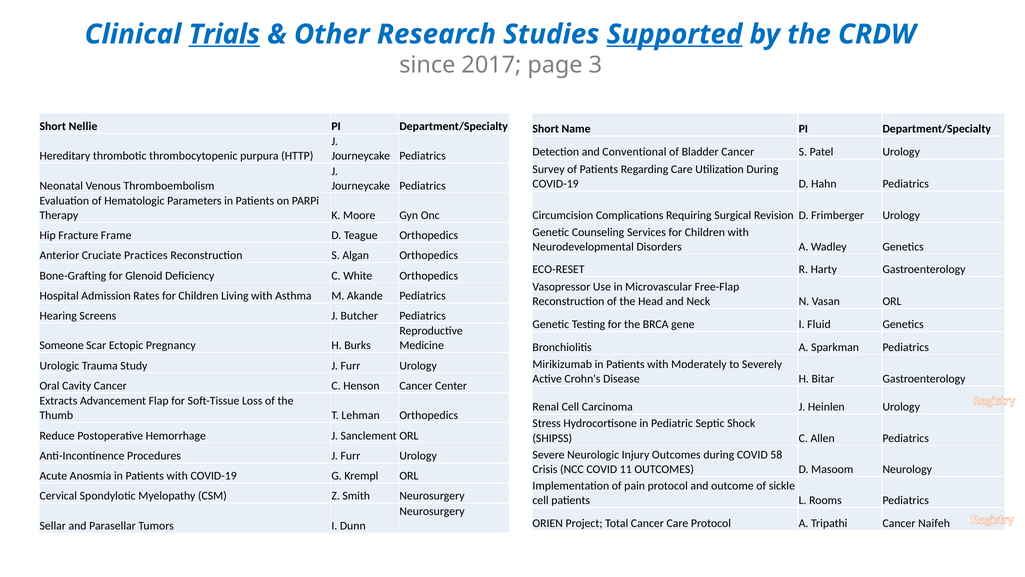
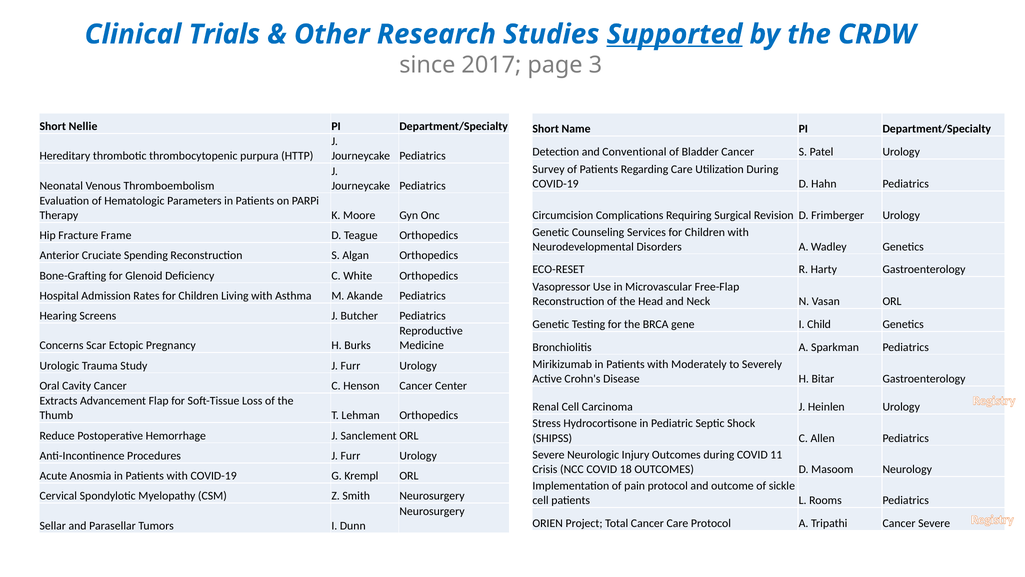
Trials underline: present -> none
Practices: Practices -> Spending
Fluid: Fluid -> Child
Someone: Someone -> Concerns
58: 58 -> 11
11: 11 -> 18
Cancer Naifeh: Naifeh -> Severe
